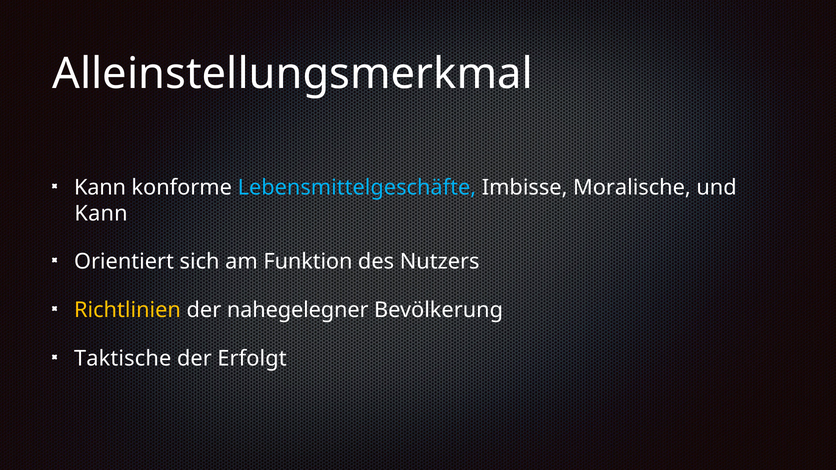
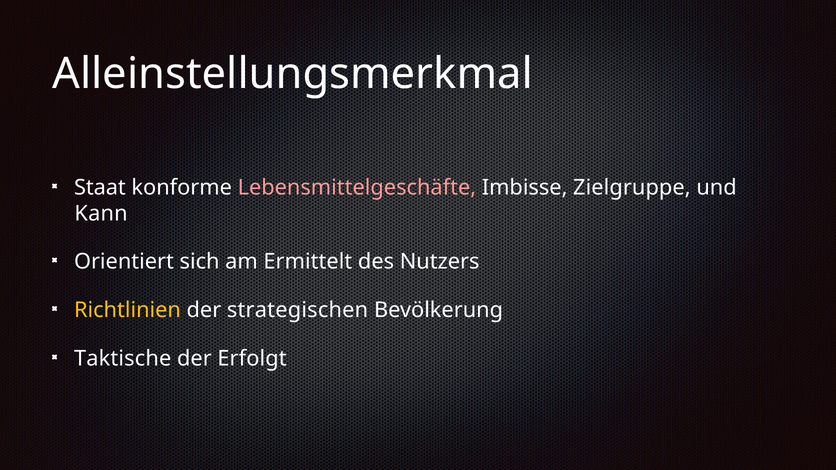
Kann at (100, 187): Kann -> Staat
Lebensmittelgeschäfte colour: light blue -> pink
Moralische: Moralische -> Zielgruppe
Funktion: Funktion -> Ermittelt
nahegelegner: nahegelegner -> strategischen
